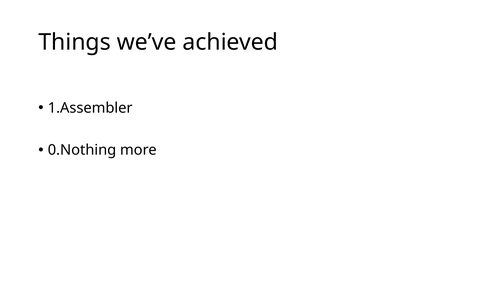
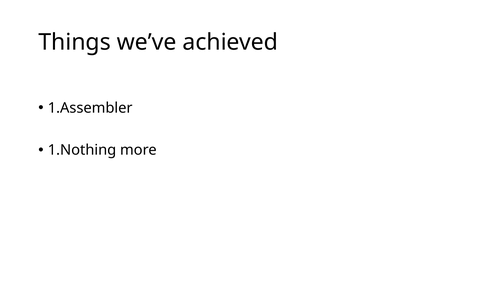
0.Nothing: 0.Nothing -> 1.Nothing
